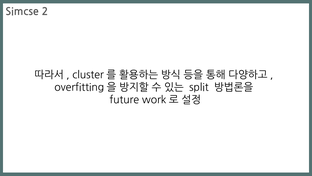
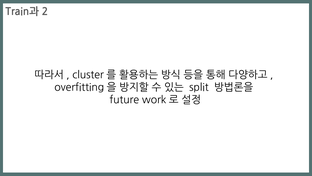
Simcse: Simcse -> Train과
